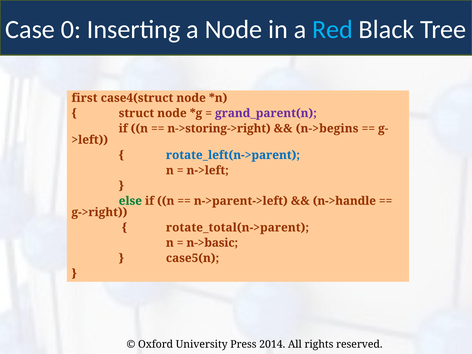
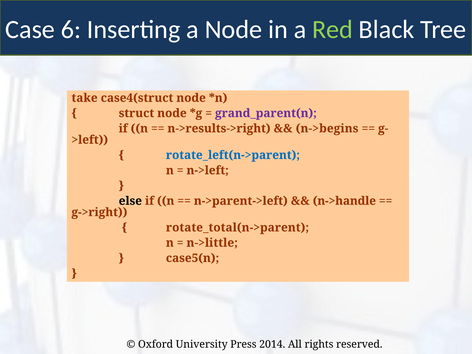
0: 0 -> 6
Red colour: light blue -> light green
first: first -> take
n->storing->right: n->storing->right -> n->results->right
else colour: green -> black
n->basic: n->basic -> n->little
